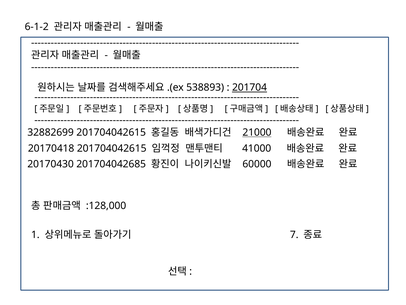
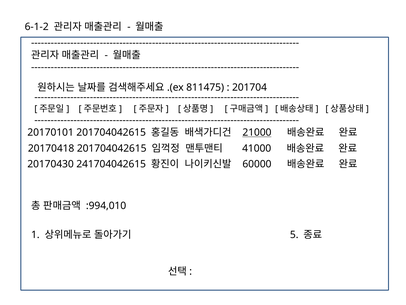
538893: 538893 -> 811475
201704 underline: present -> none
32882699: 32882699 -> 20170101
201704042685: 201704042685 -> 241704042615
:128,000: :128,000 -> :994,010
7: 7 -> 5
